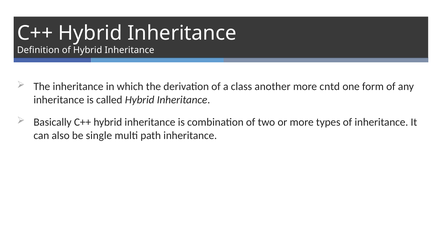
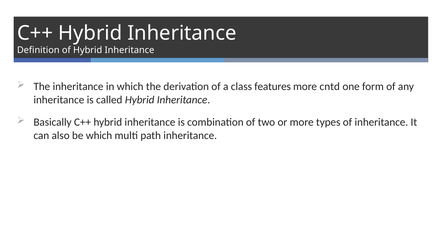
another: another -> features
be single: single -> which
